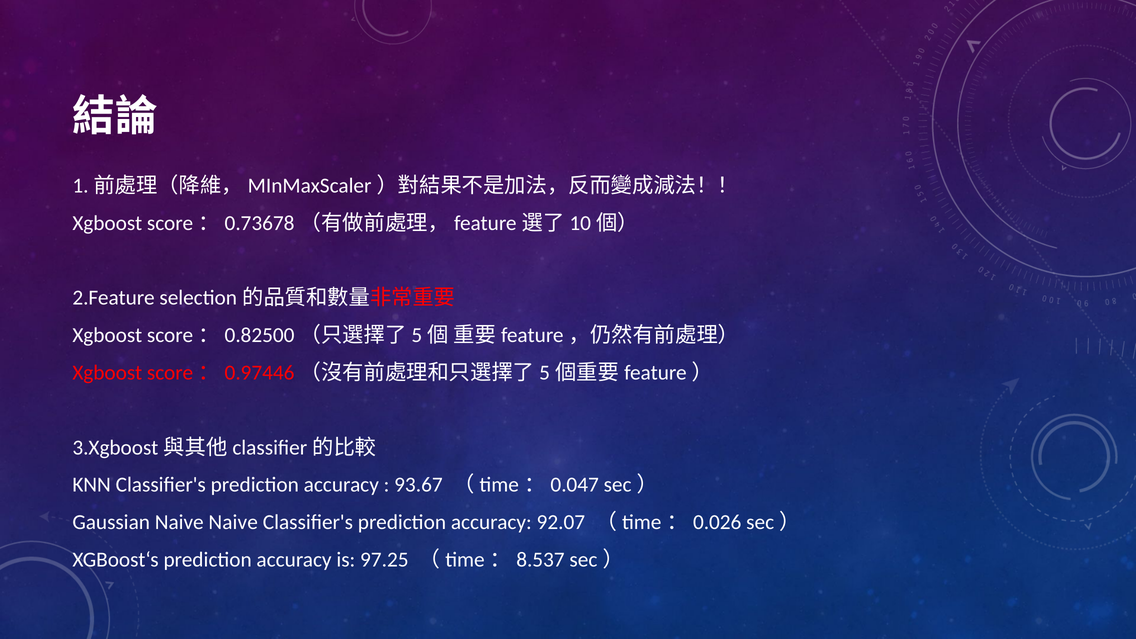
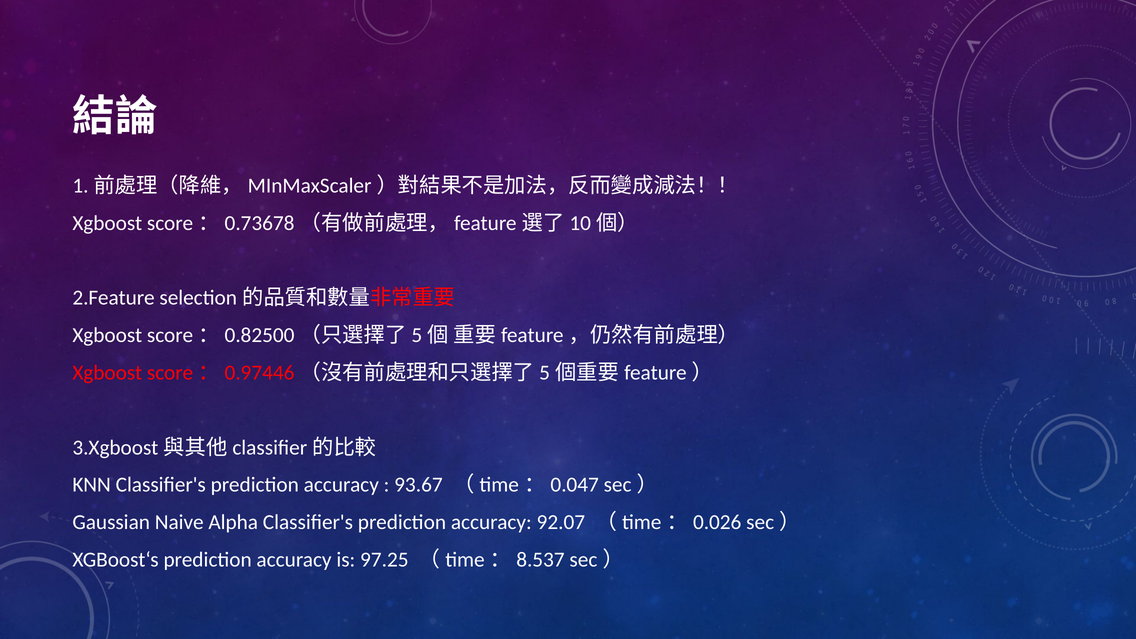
Naive Naive: Naive -> Alpha
